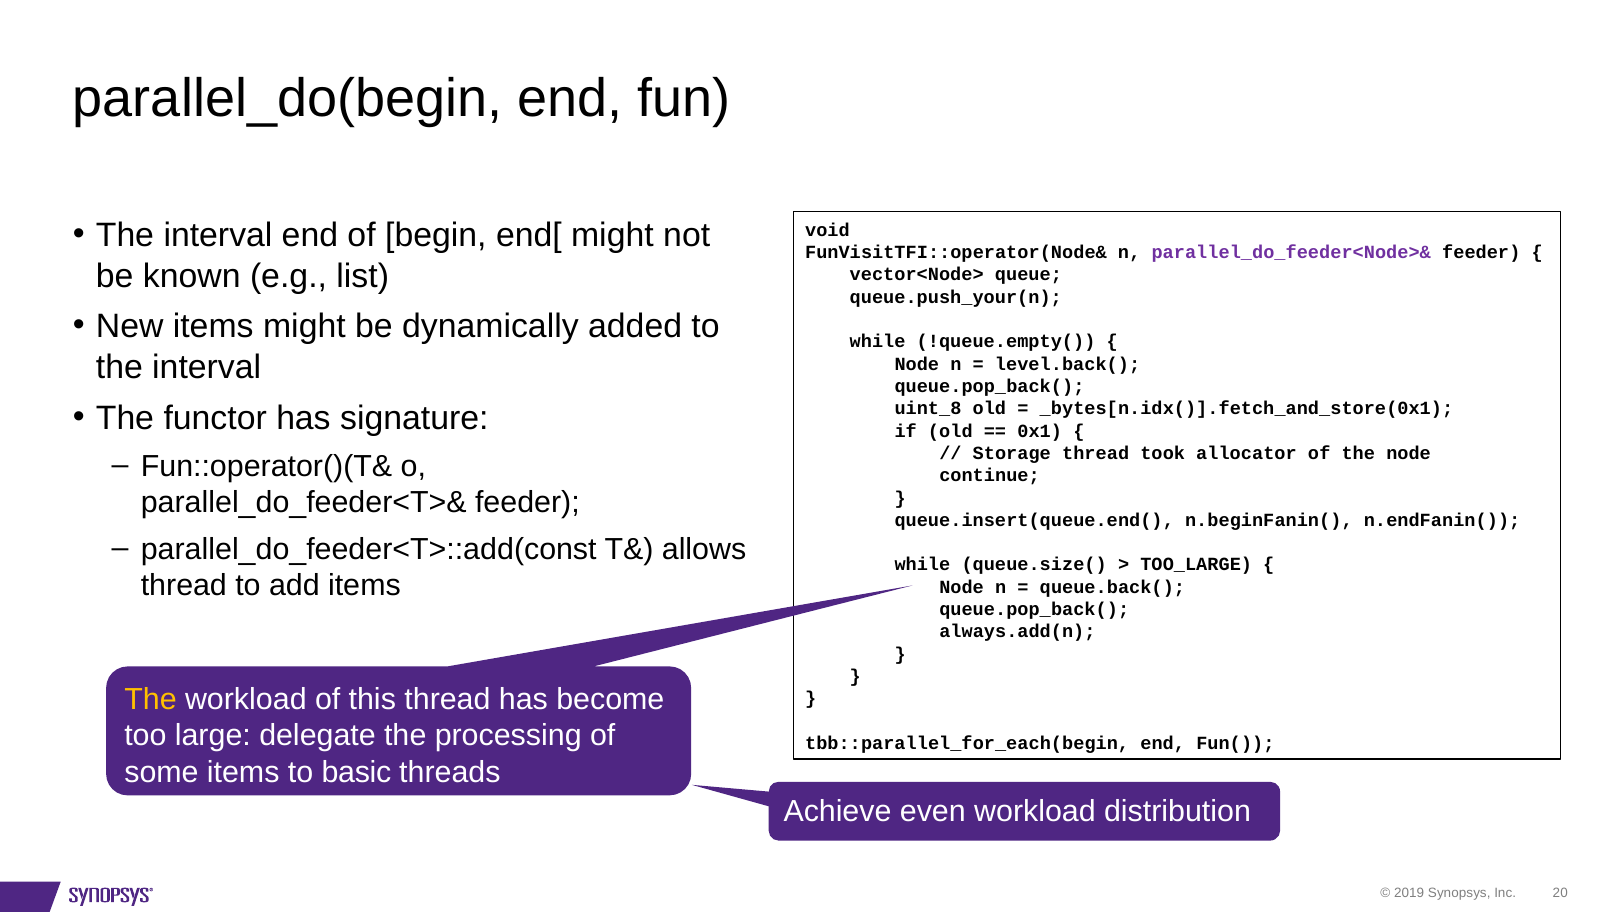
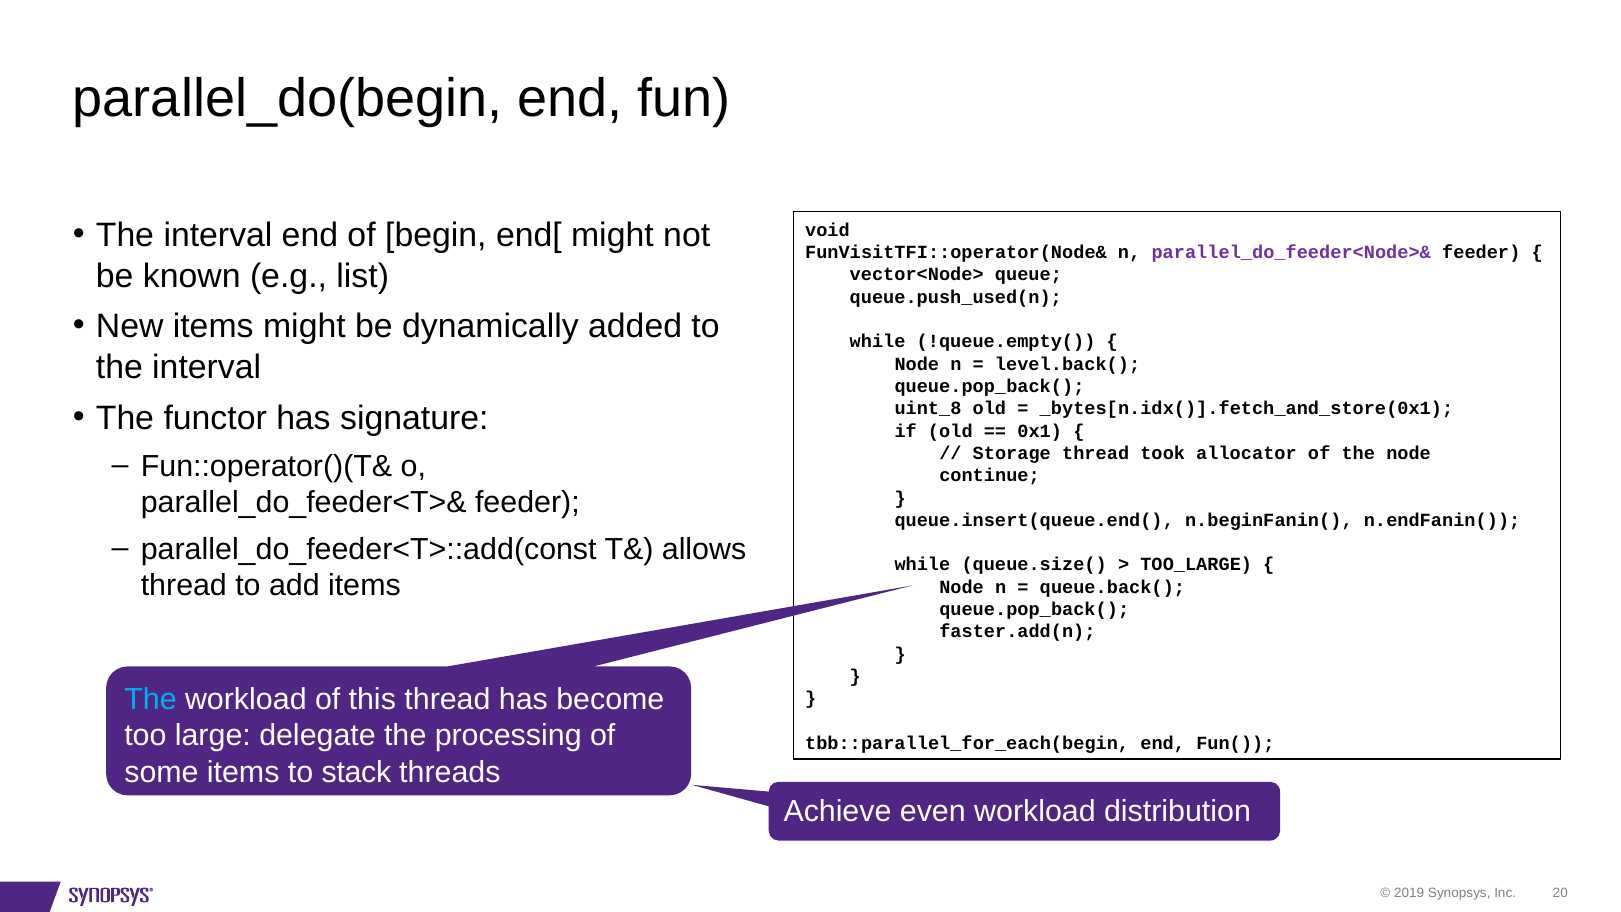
queue.push_your(n: queue.push_your(n -> queue.push_used(n
always.add(n: always.add(n -> faster.add(n
The at (151, 699) colour: yellow -> light blue
basic: basic -> stack
